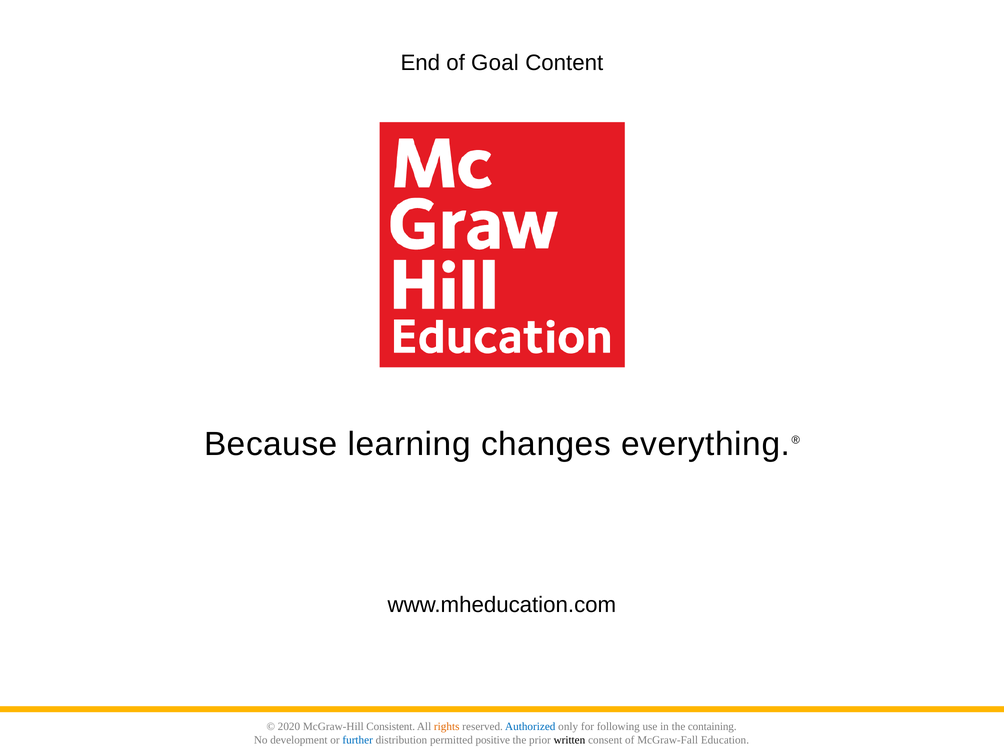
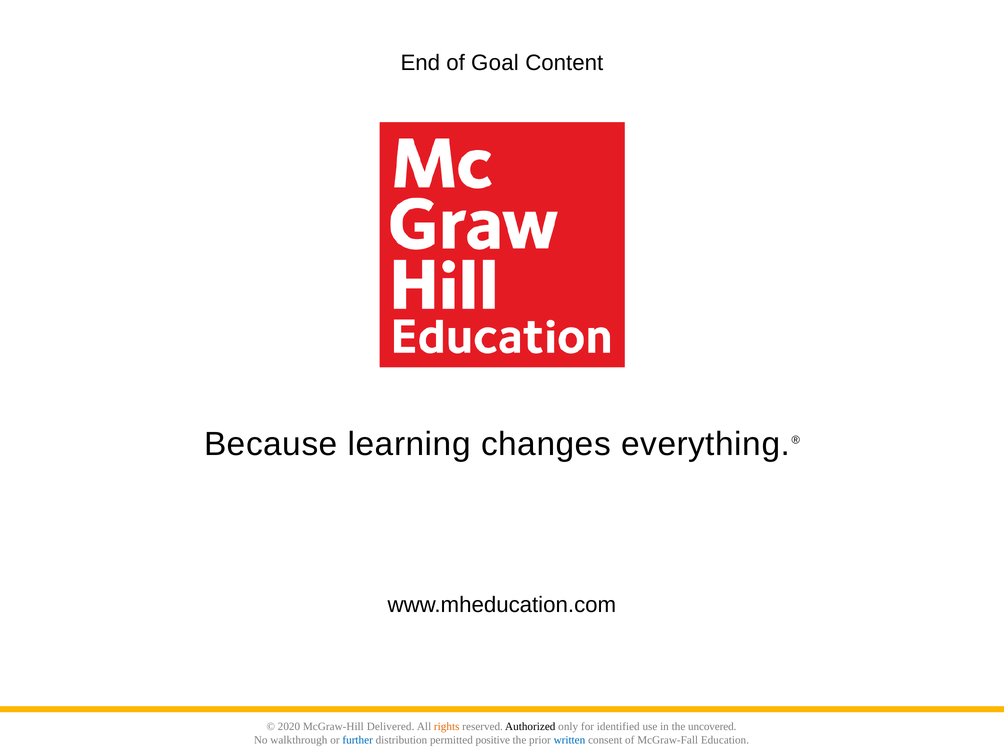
Consistent: Consistent -> Delivered
Authorized colour: blue -> black
following: following -> identified
containing: containing -> uncovered
development: development -> walkthrough
written colour: black -> blue
